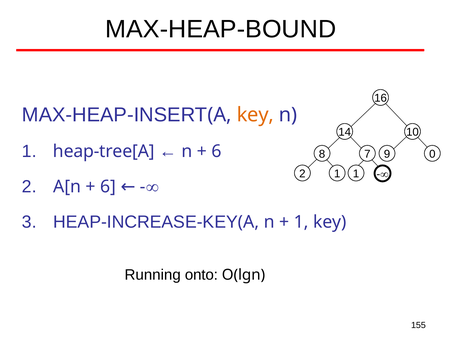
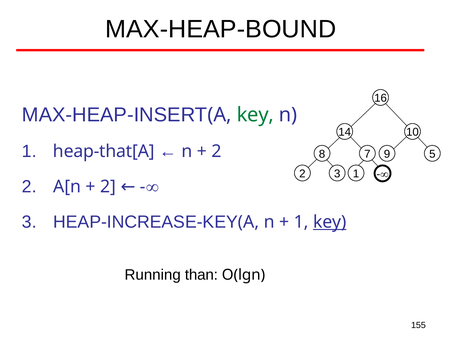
key at (255, 115) colour: orange -> green
heap-tree[A: heap-tree[A -> heap-that[A
6 at (217, 151): 6 -> 2
0: 0 -> 5
2 1: 1 -> 3
6 at (108, 186): 6 -> 2
key at (330, 222) underline: none -> present
onto: onto -> than
